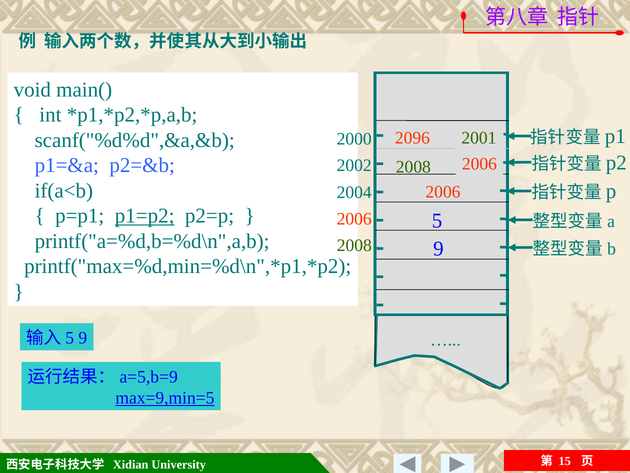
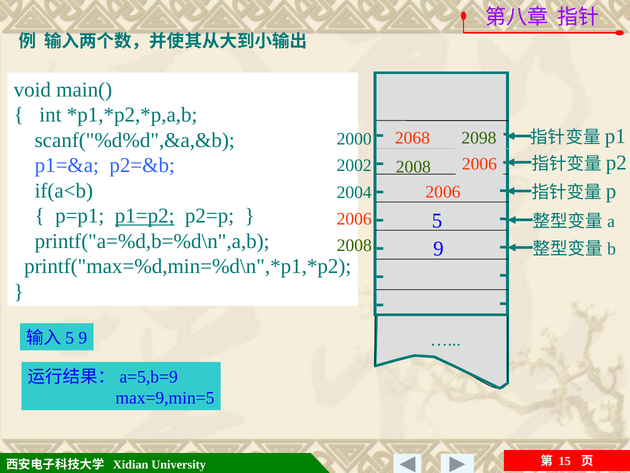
2096: 2096 -> 2068
2001: 2001 -> 2098
max=9,min=5 underline: present -> none
